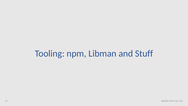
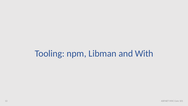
Stuff: Stuff -> With
